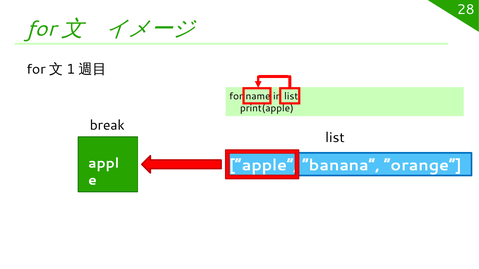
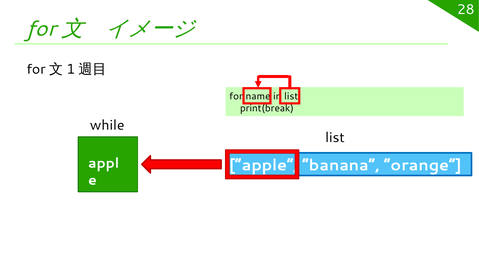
print(apple: print(apple -> print(break
break: break -> while
